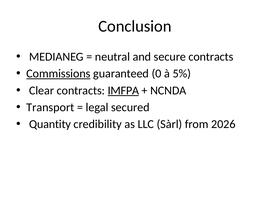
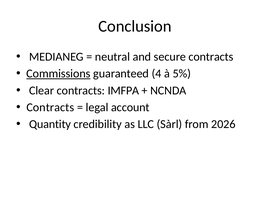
0: 0 -> 4
IMFPA underline: present -> none
Transport at (50, 107): Transport -> Contracts
secured: secured -> account
